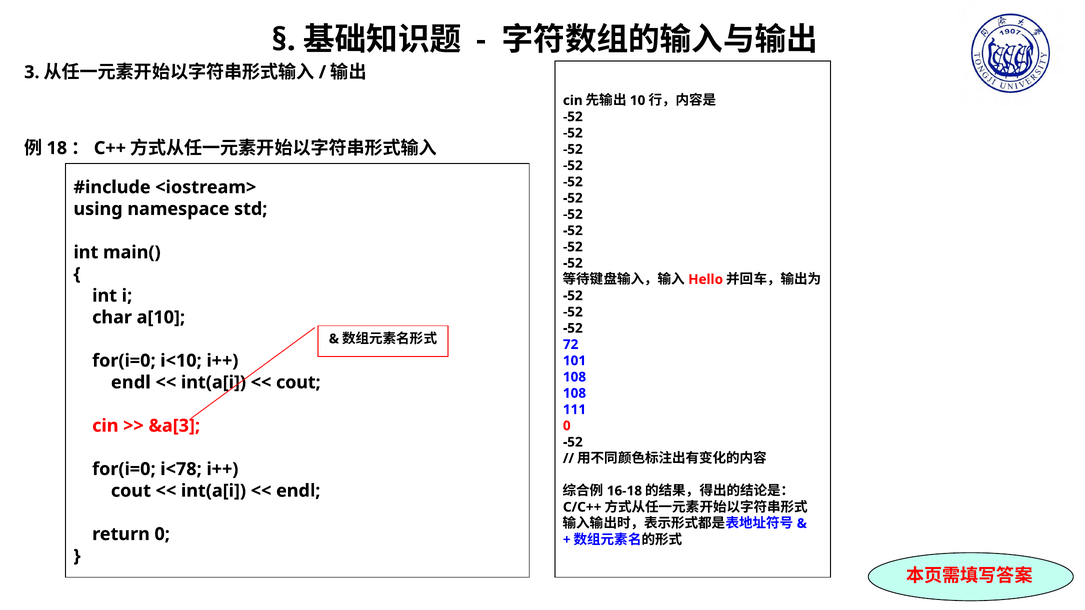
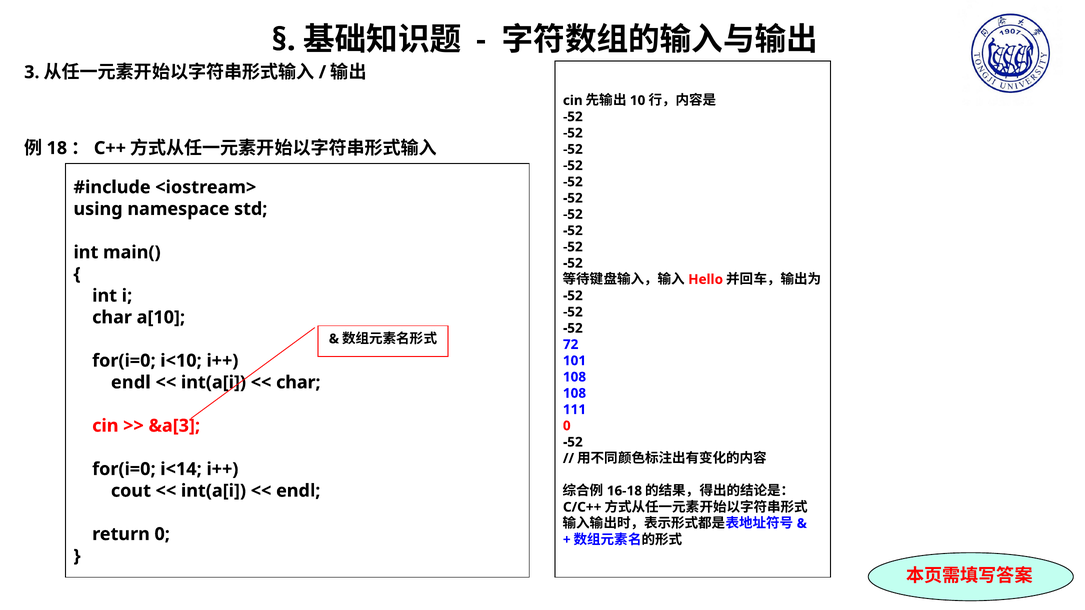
cout at (298, 383): cout -> char
i<78: i<78 -> i<14
